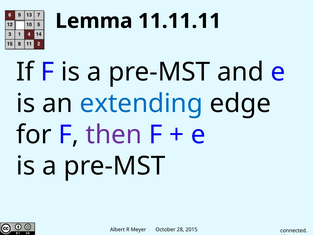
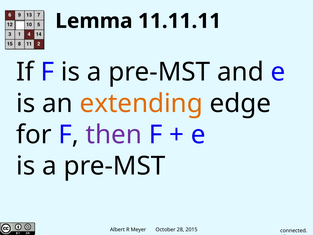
extending colour: blue -> orange
